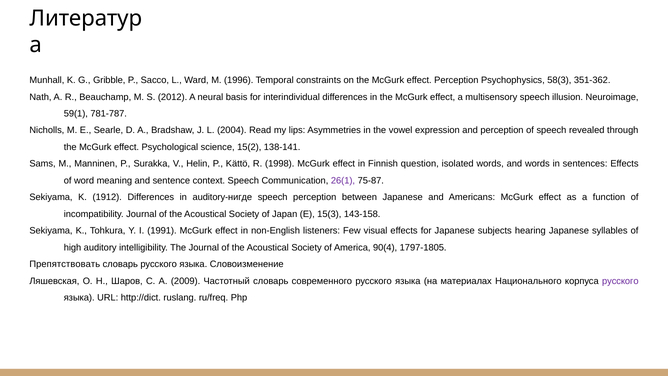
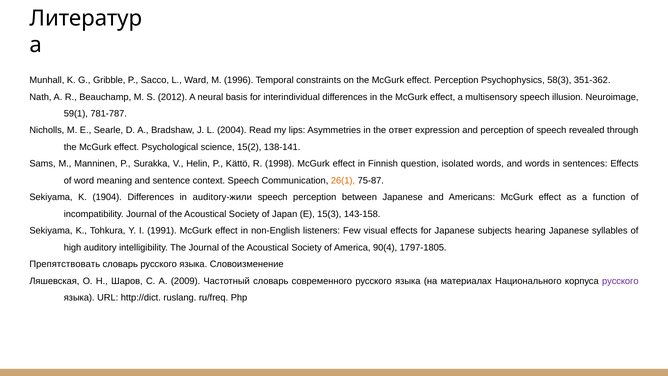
vowel: vowel -> ответ
26(1 colour: purple -> orange
1912: 1912 -> 1904
auditory-нигде: auditory-нигде -> auditory-жили
